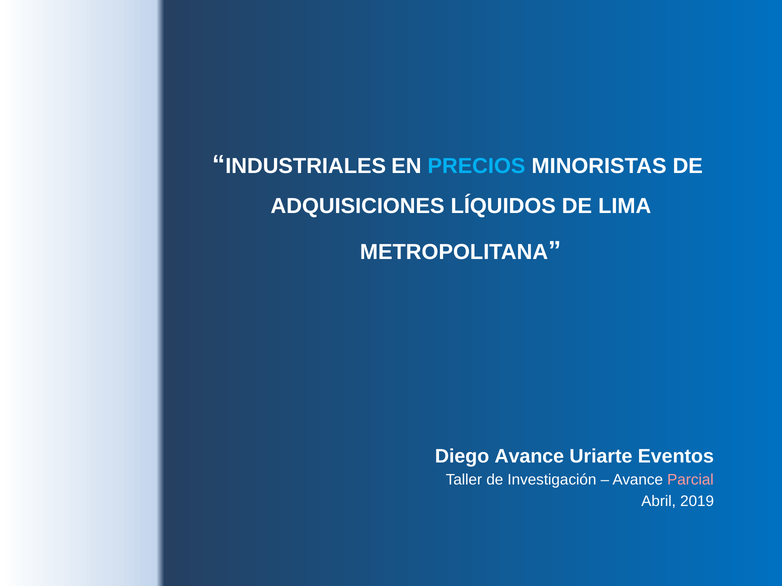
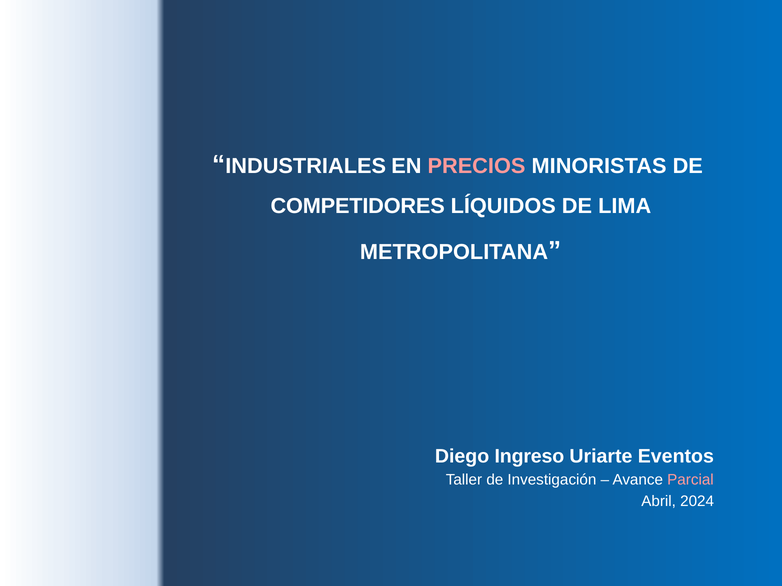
PRECIOS colour: light blue -> pink
ADQUISICIONES: ADQUISICIONES -> COMPETIDORES
Diego Avance: Avance -> Ingreso
2019: 2019 -> 2024
